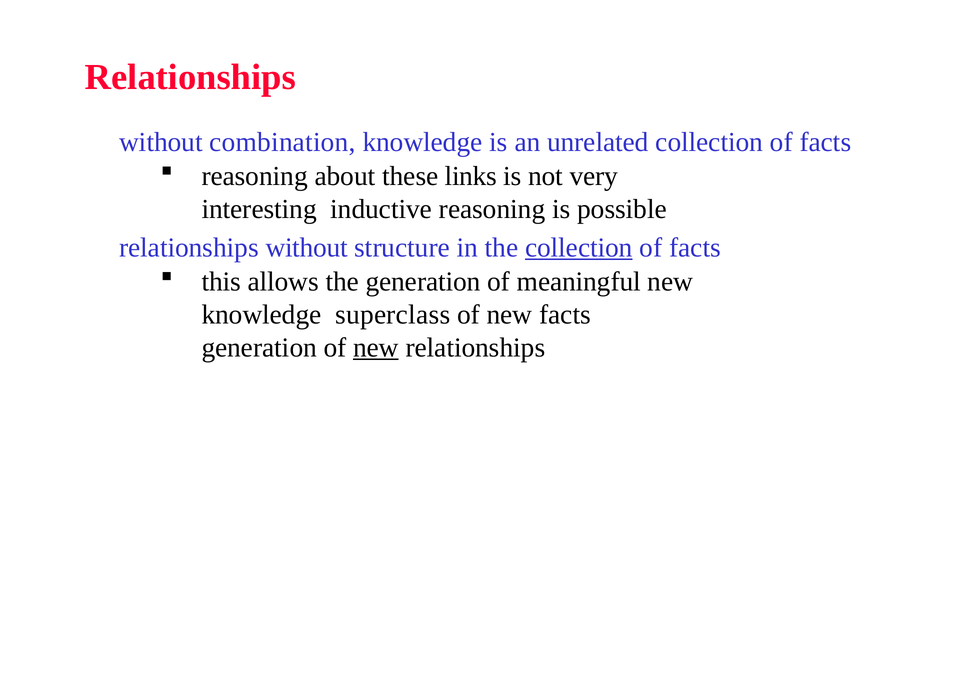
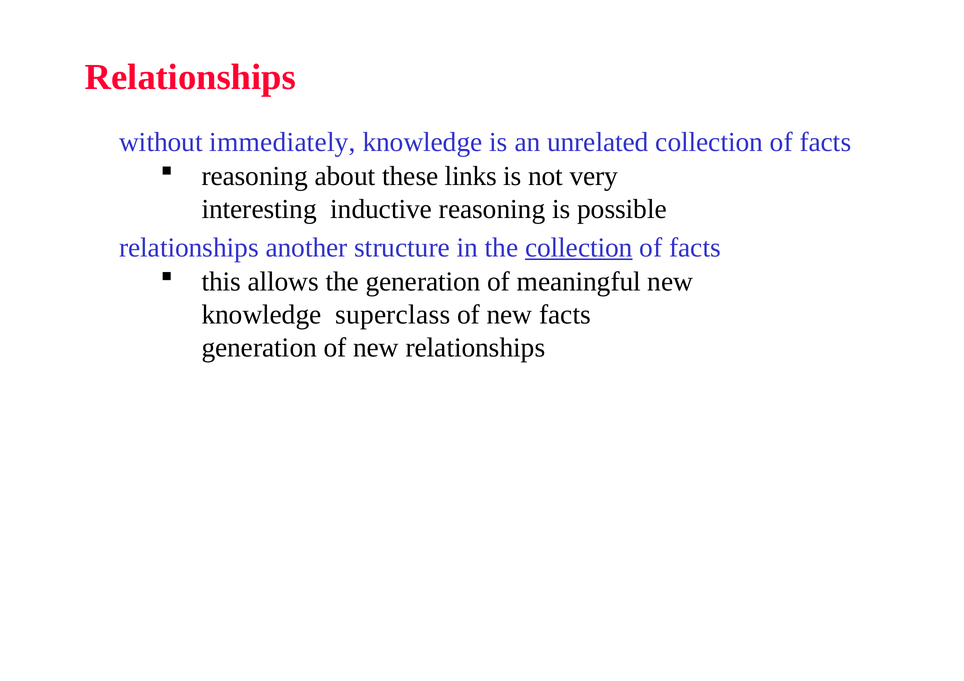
combination: combination -> immediately
without at (307, 248): without -> another
new at (376, 348) underline: present -> none
